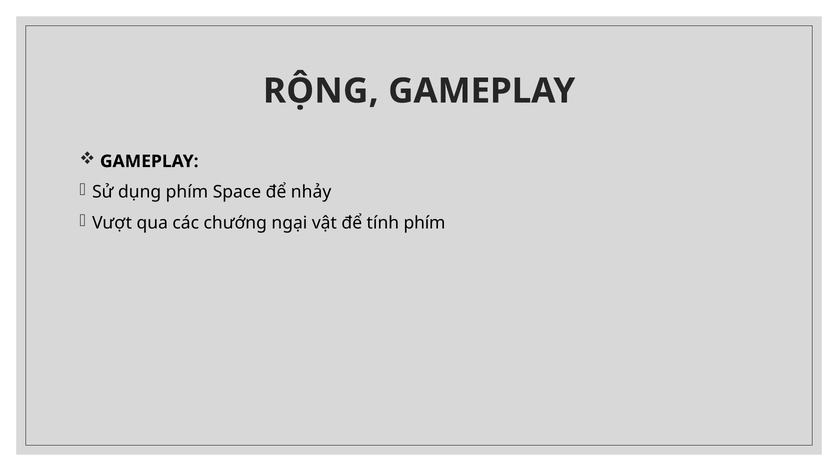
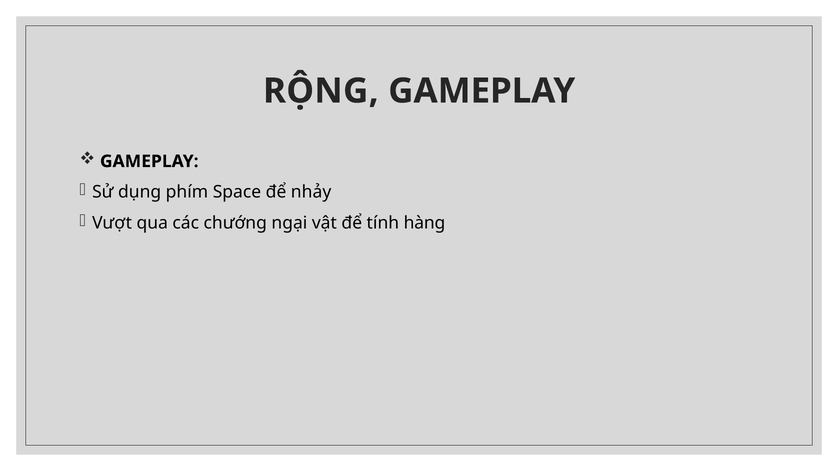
tính phím: phím -> hàng
